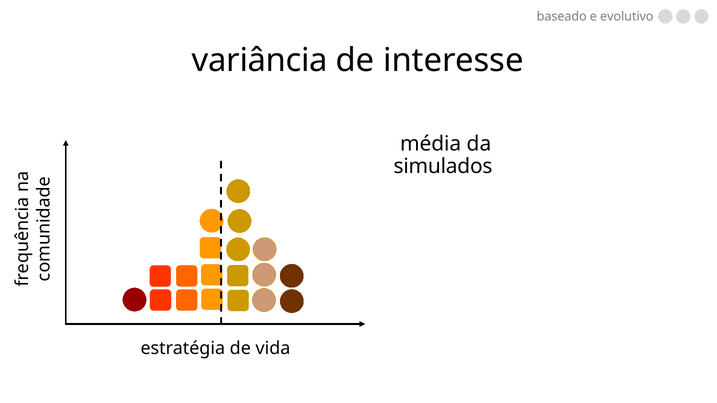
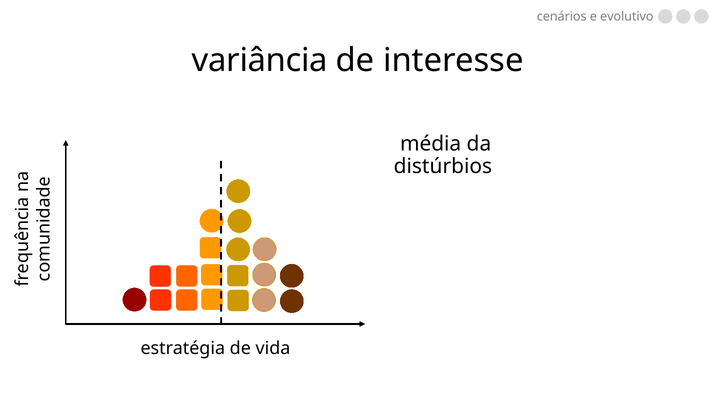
baseado: baseado -> cenários
simulados: simulados -> distúrbios
